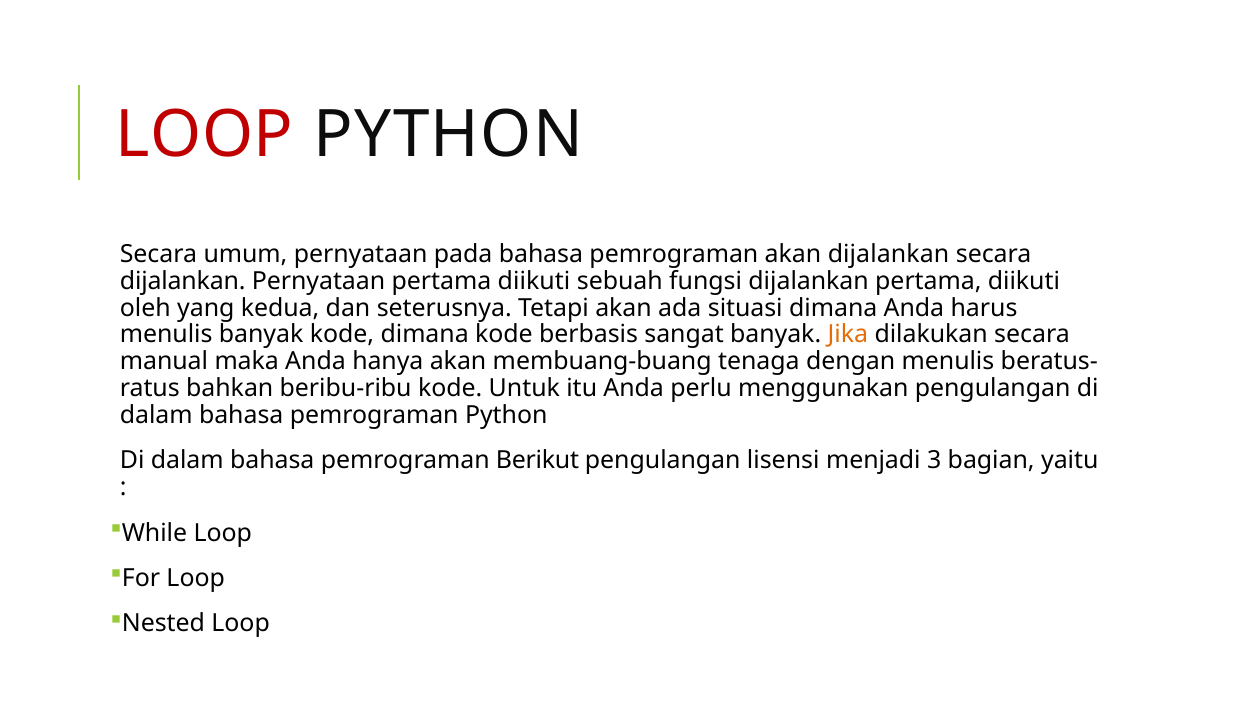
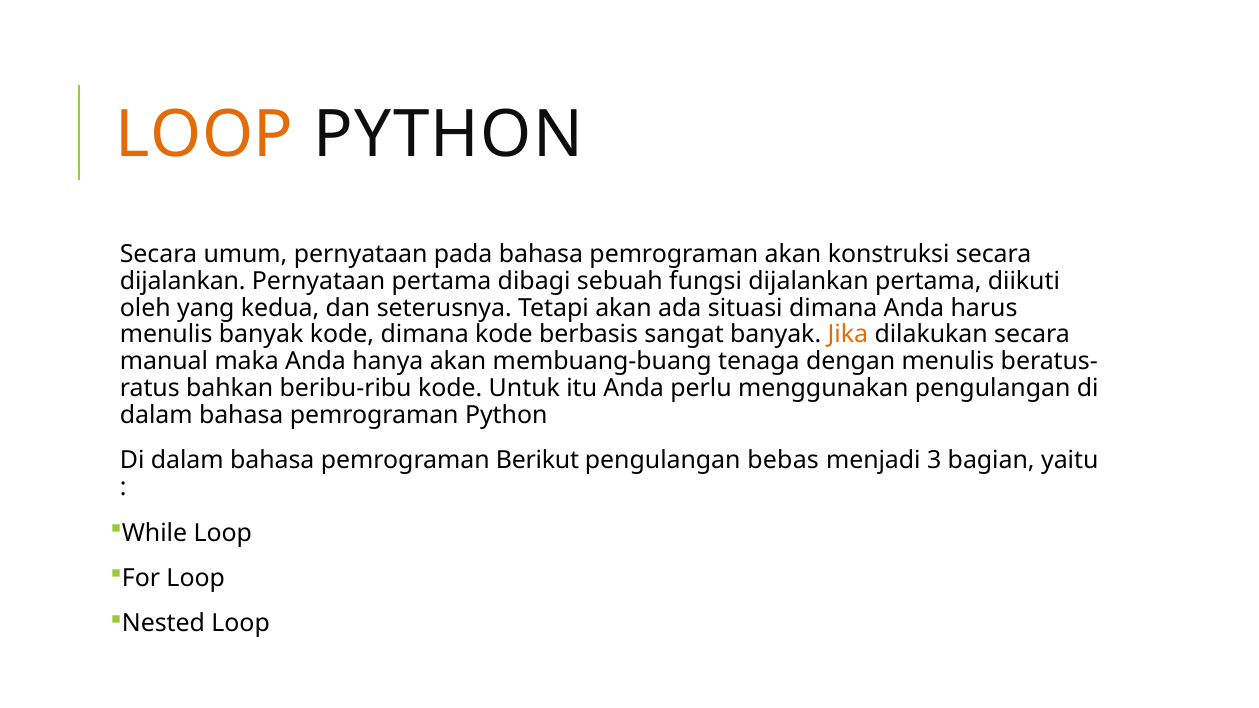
LOOP at (204, 135) colour: red -> orange
akan dijalankan: dijalankan -> konstruksi
Pernyataan pertama diikuti: diikuti -> dibagi
lisensi: lisensi -> bebas
